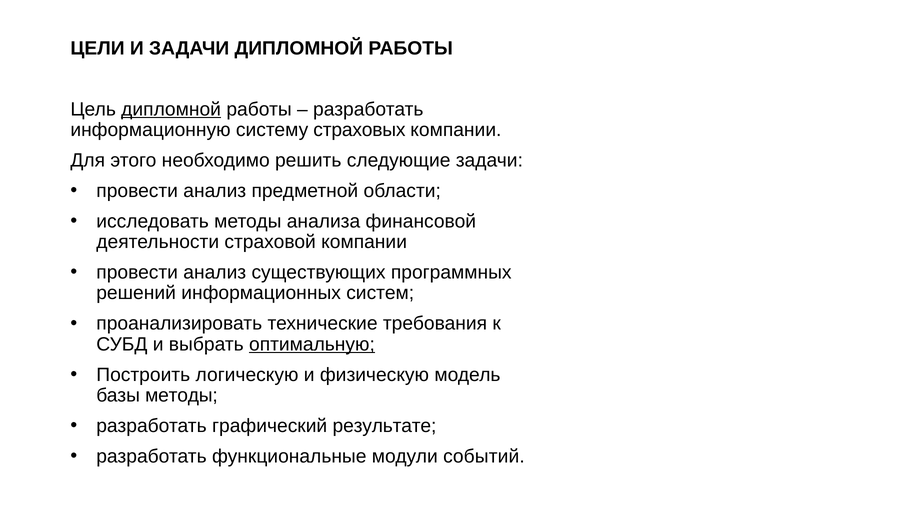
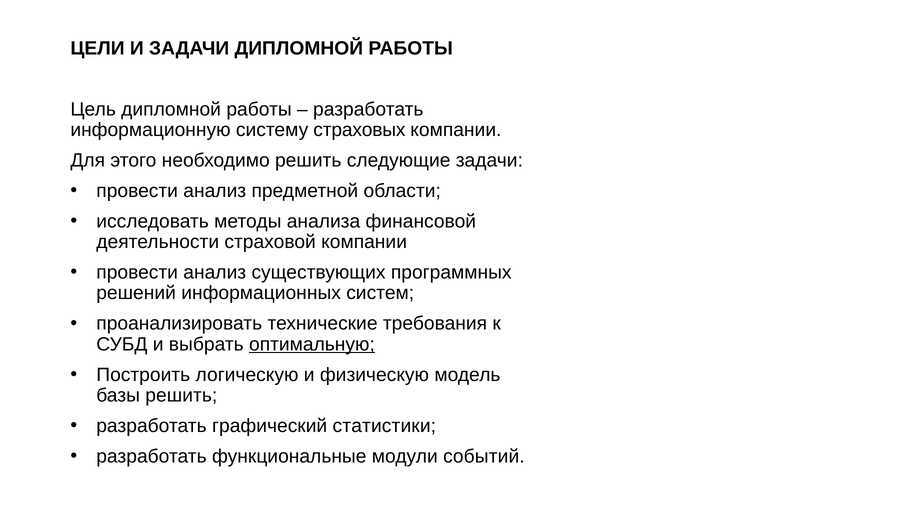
дипломной at (171, 109) underline: present -> none
базы методы: методы -> решить
результате: результате -> статистики
